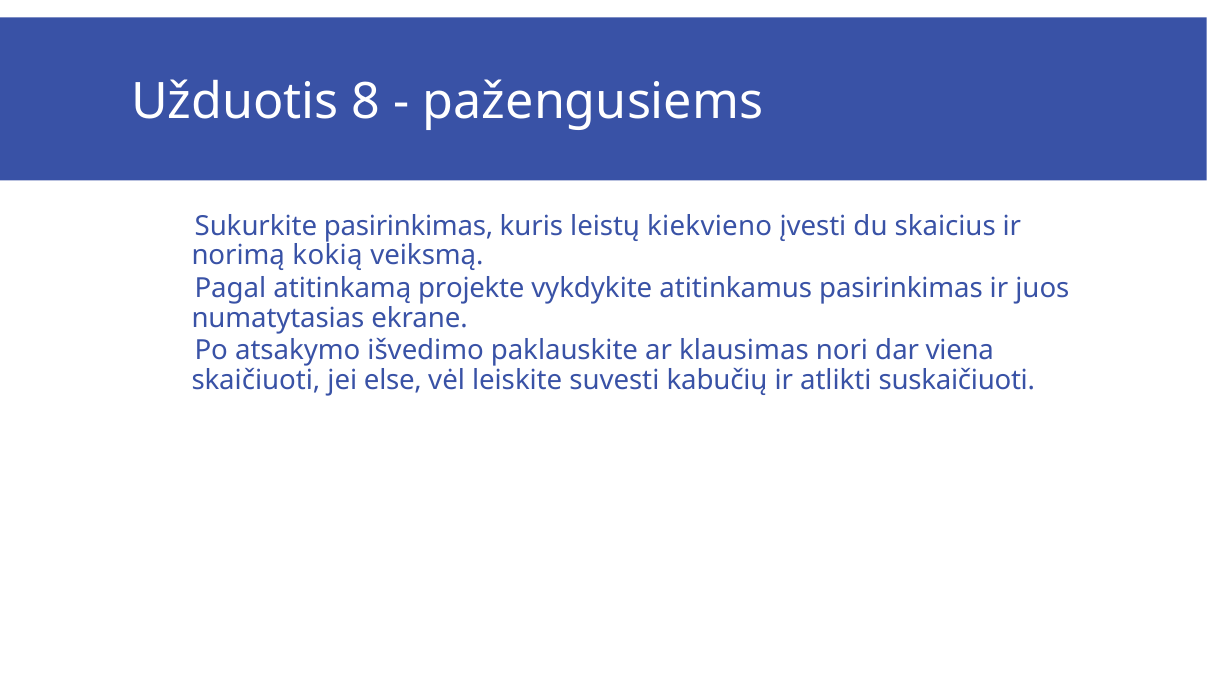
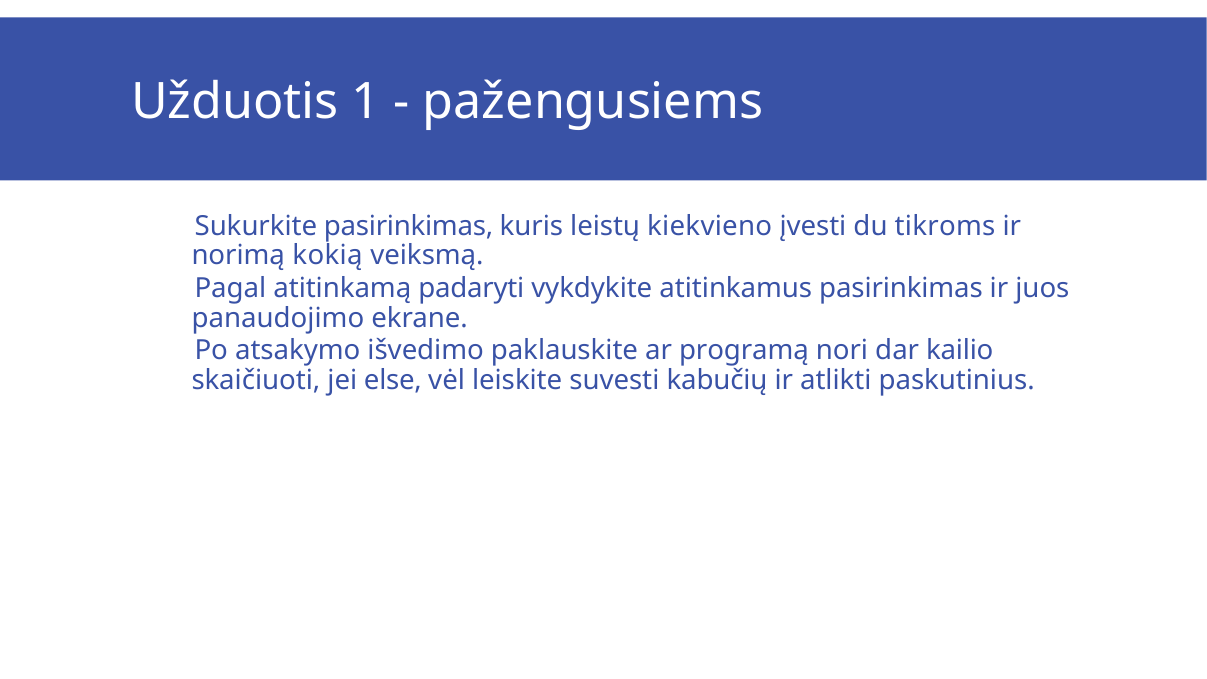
8: 8 -> 1
skaicius: skaicius -> tikroms
projekte: projekte -> padaryti
numatytasias: numatytasias -> panaudojimo
klausimas: klausimas -> programą
viena: viena -> kailio
suskaičiuoti: suskaičiuoti -> paskutinius
